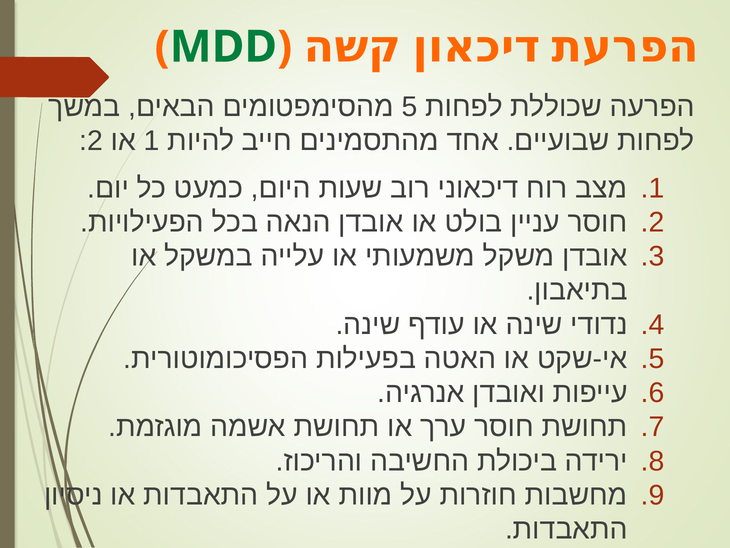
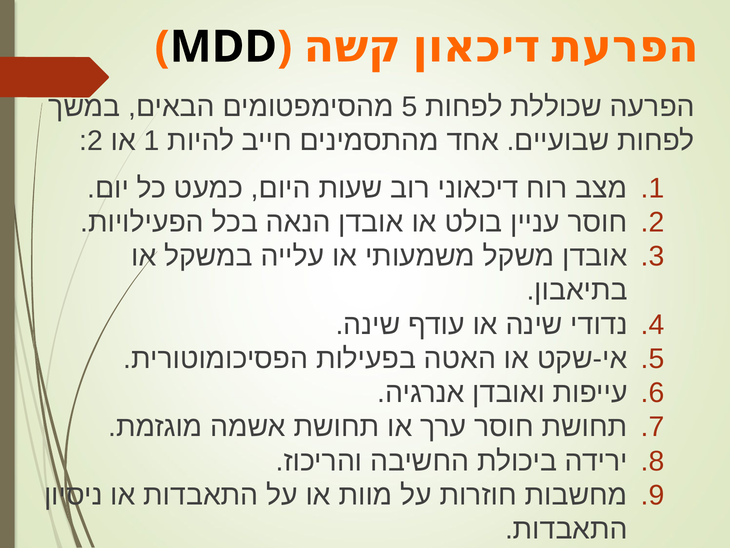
MDD colour: green -> black
